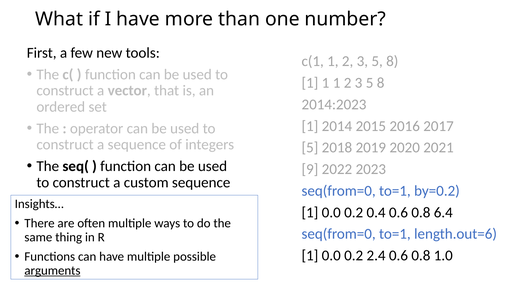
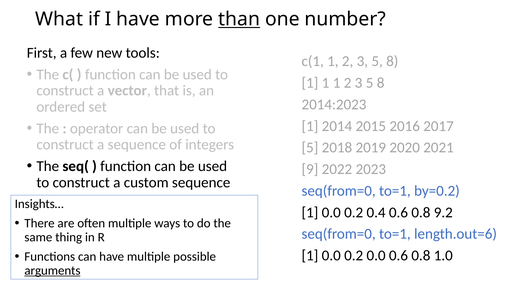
than underline: none -> present
6.4: 6.4 -> 9.2
0.2 2.4: 2.4 -> 0.0
